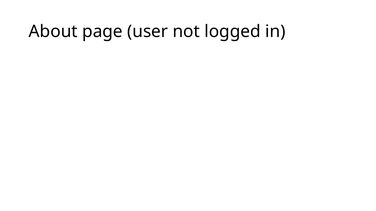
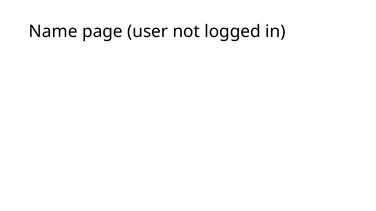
About: About -> Name
